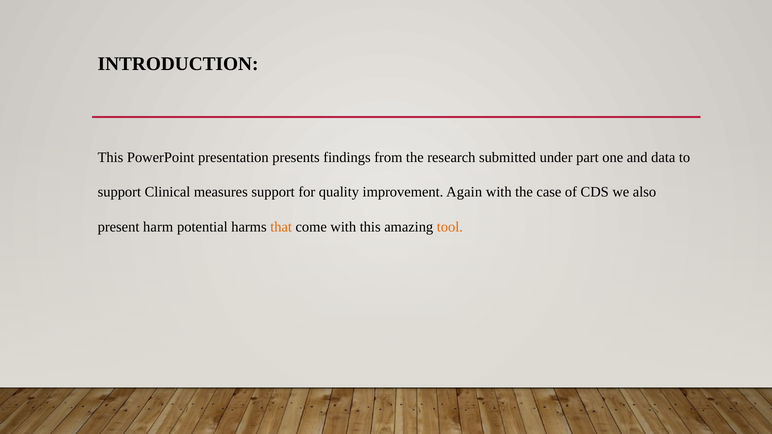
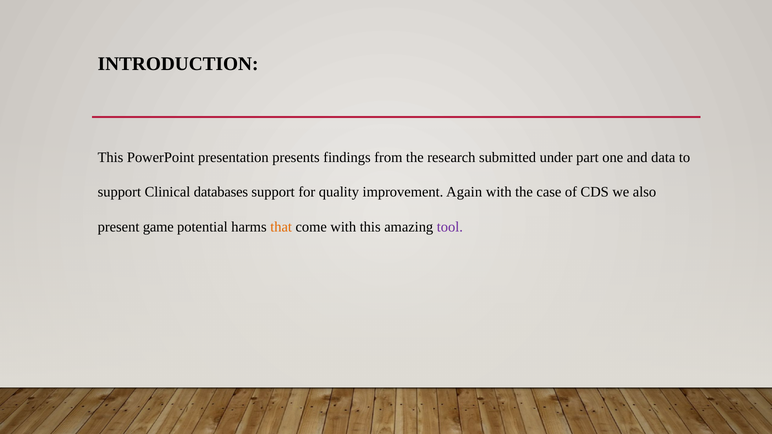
measures: measures -> databases
harm: harm -> game
tool colour: orange -> purple
